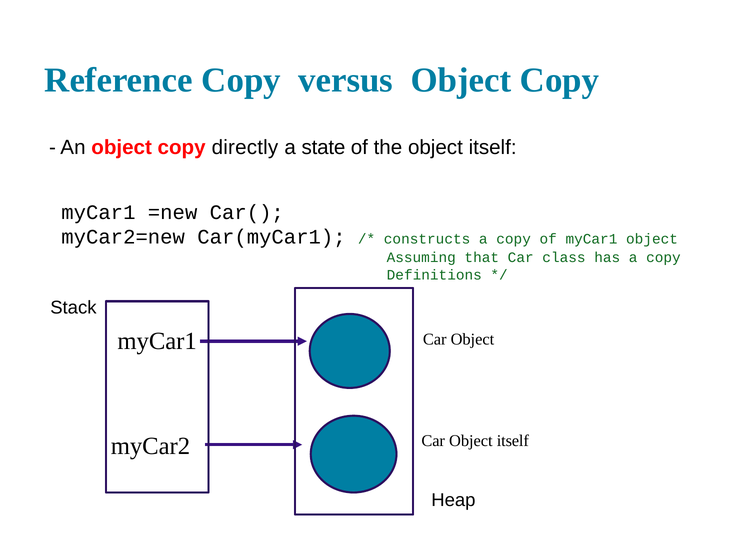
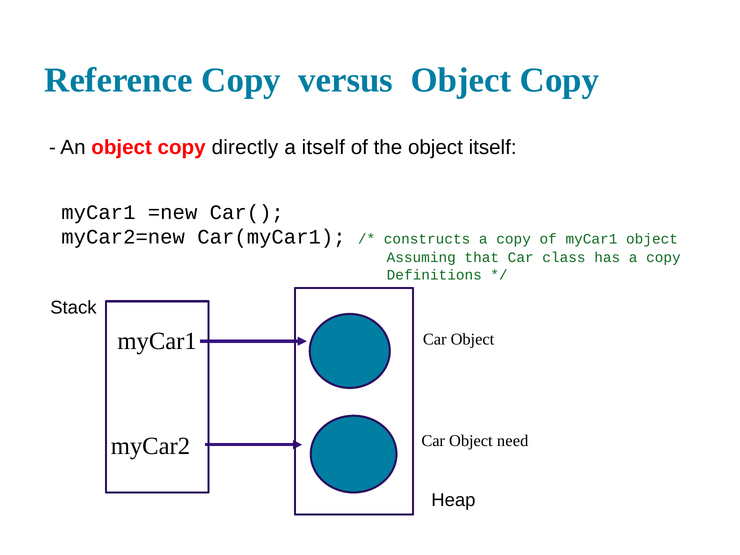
a state: state -> itself
Car Object itself: itself -> need
